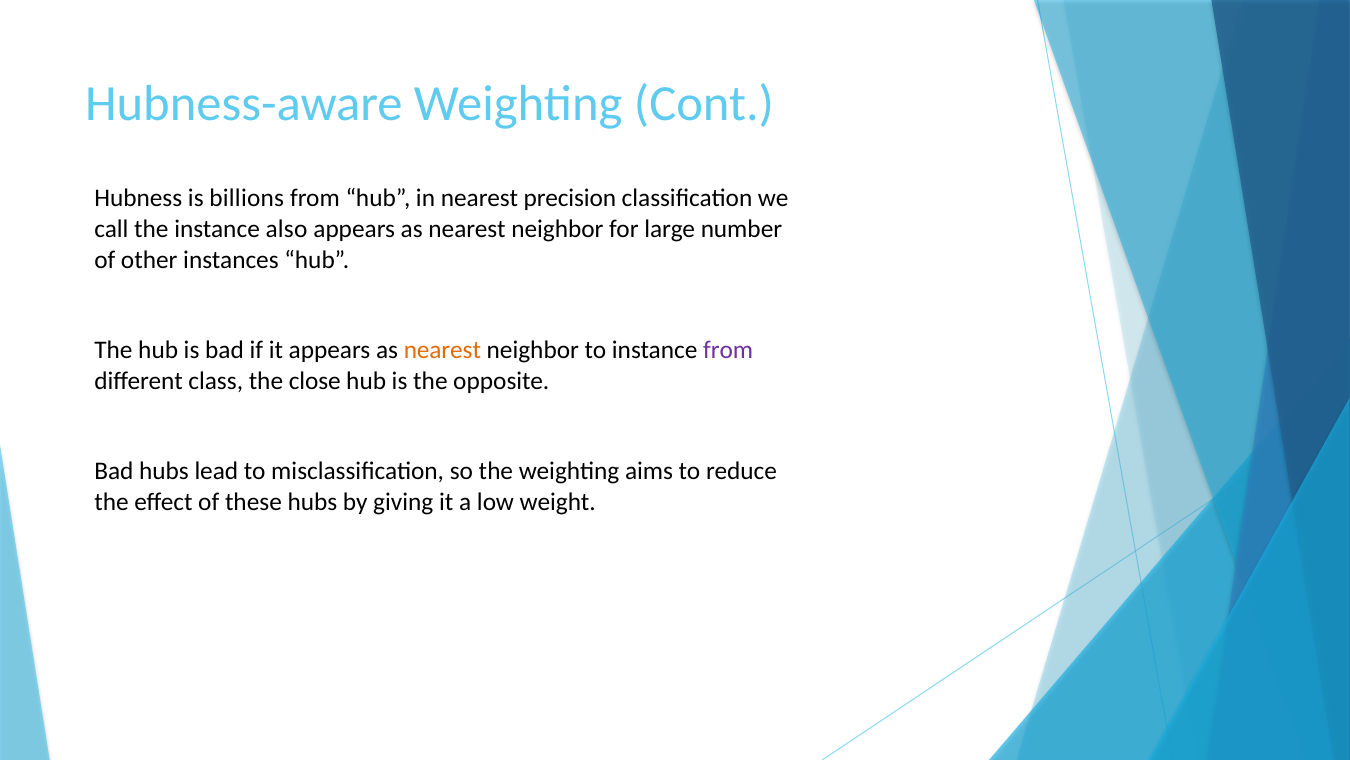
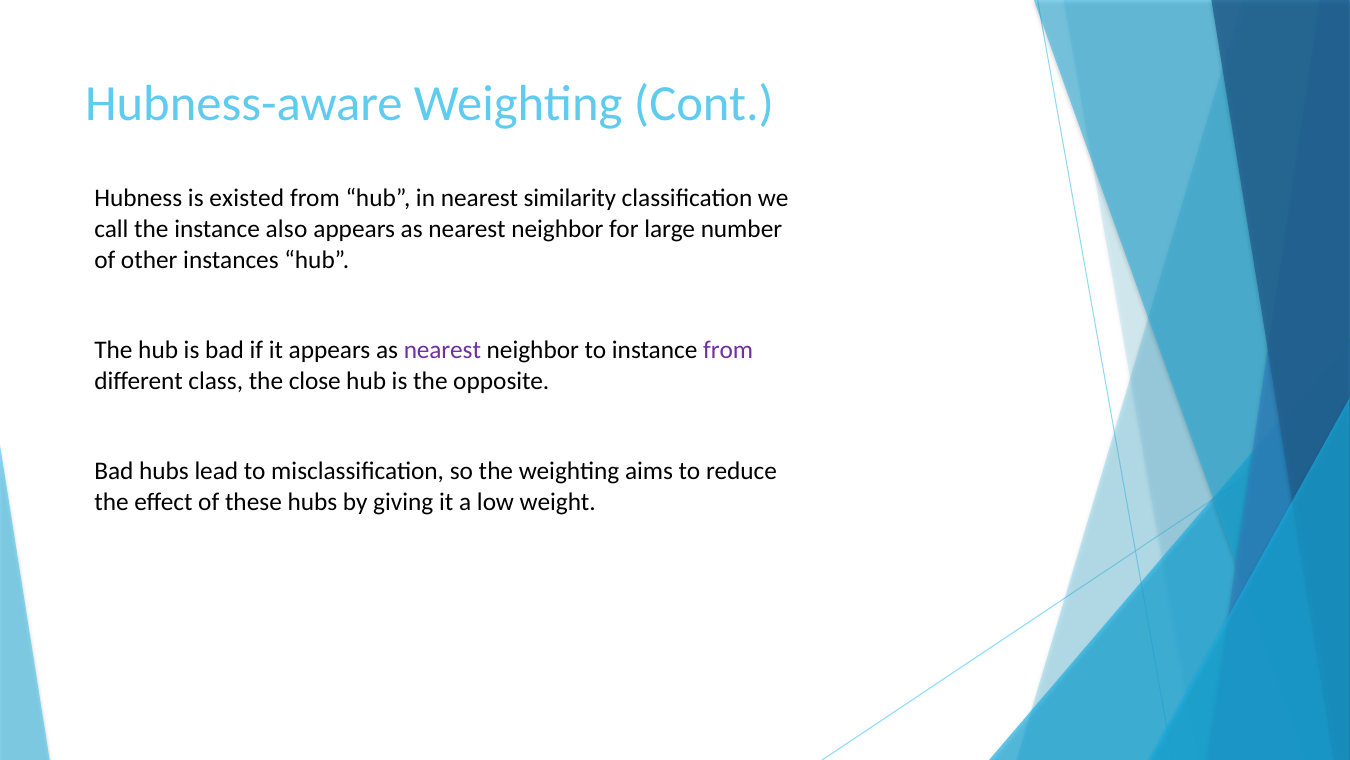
billions: billions -> existed
precision: precision -> similarity
nearest at (442, 350) colour: orange -> purple
